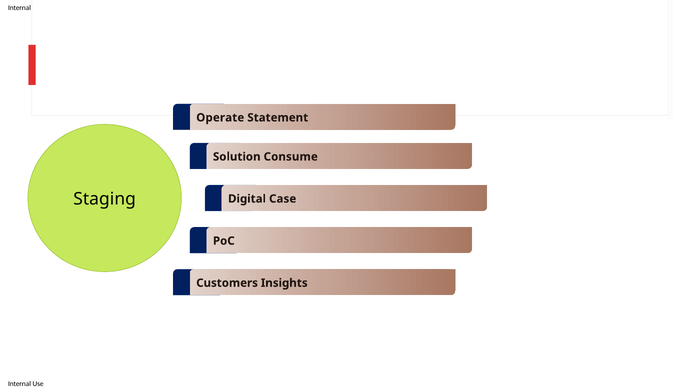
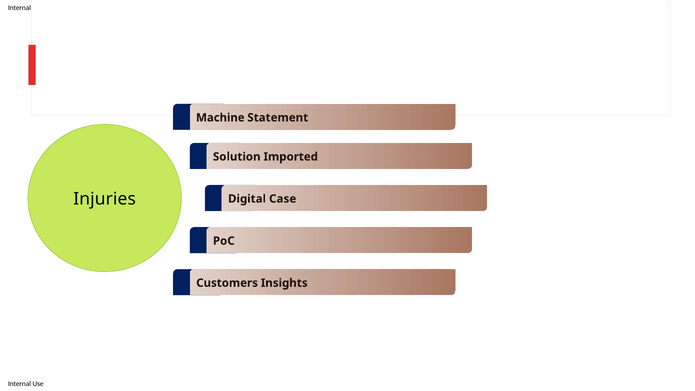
Operate: Operate -> Machine
Consume: Consume -> Imported
Staging: Staging -> Injuries
